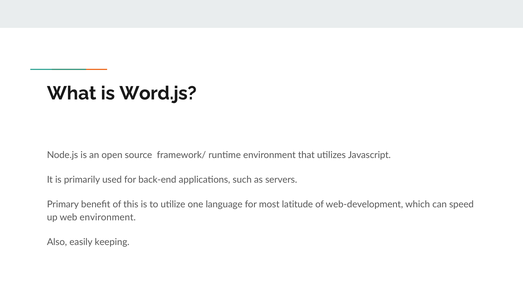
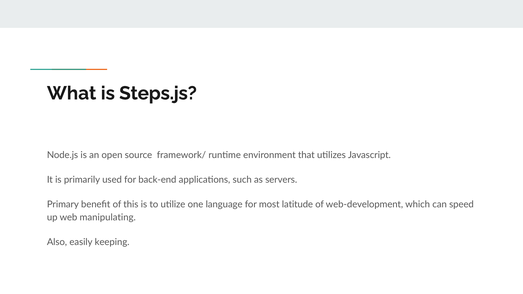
Word.js: Word.js -> Steps.js
web environment: environment -> manipulating
